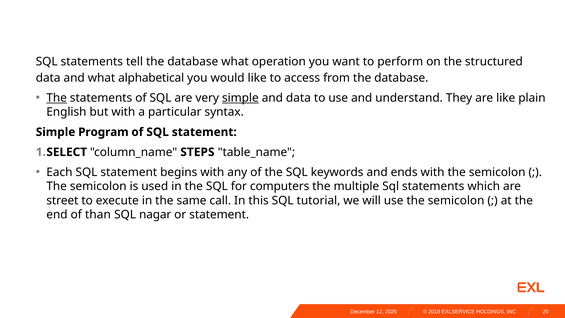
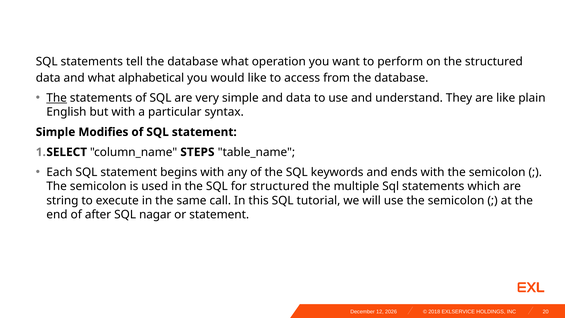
simple at (240, 98) underline: present -> none
Program: Program -> Modifies
for computers: computers -> structured
street: street -> string
than: than -> after
